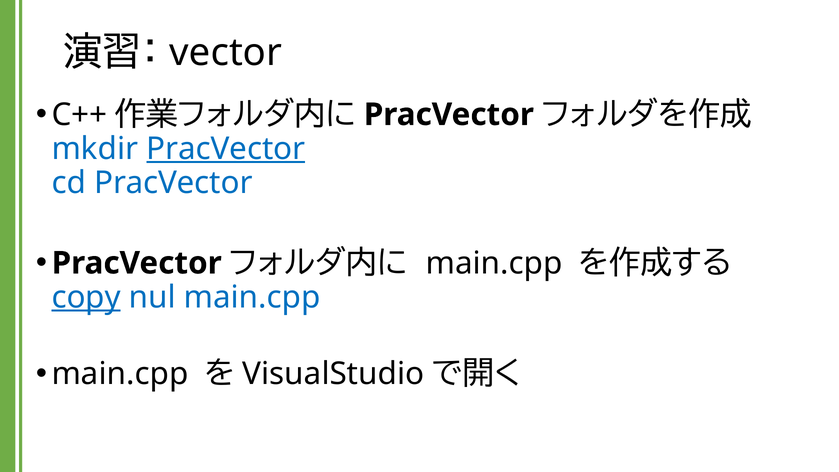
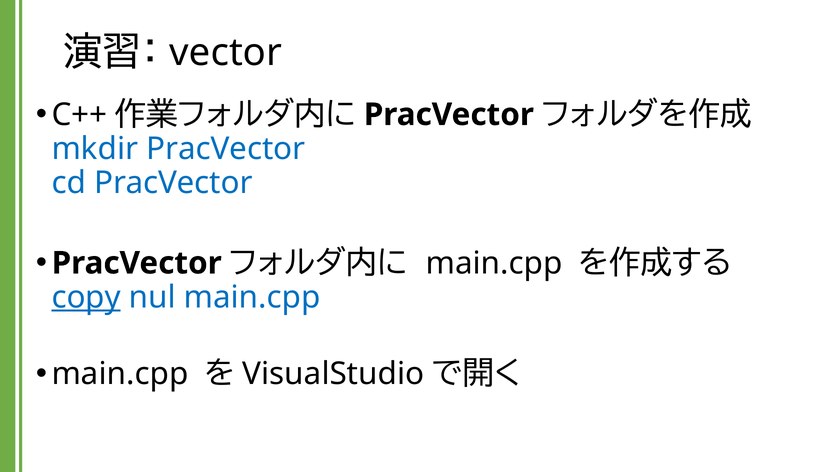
PracVector at (226, 149) underline: present -> none
